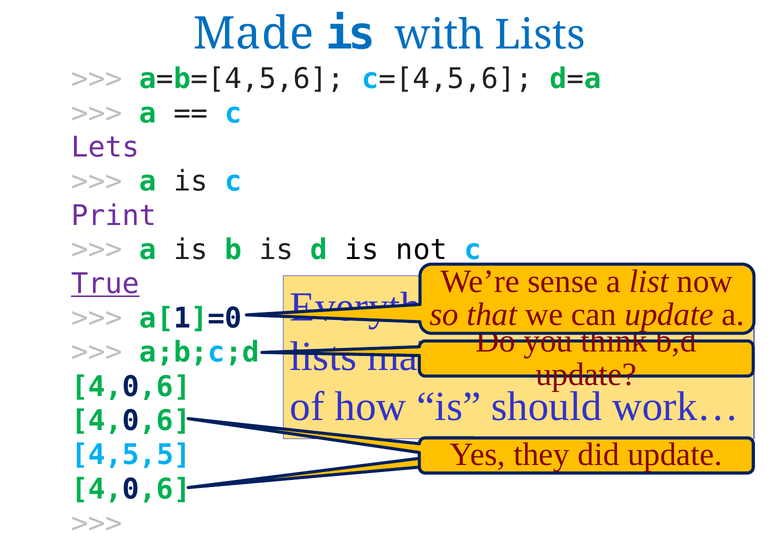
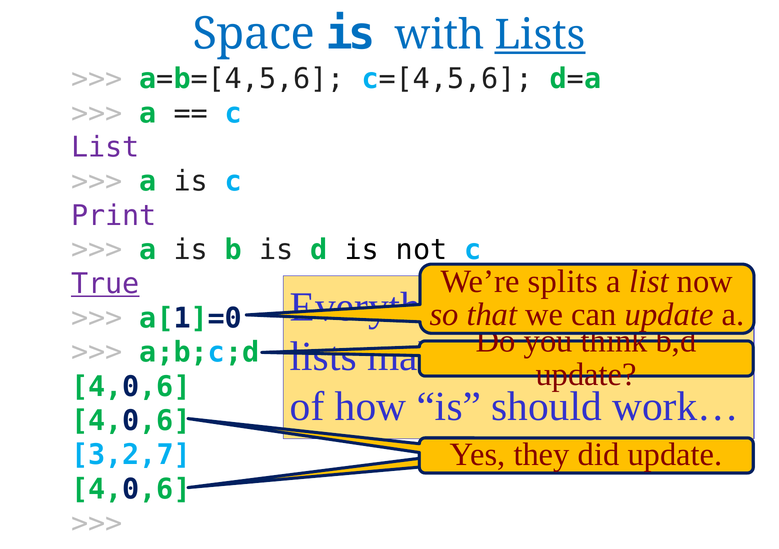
Made: Made -> Space
Lists at (540, 35) underline: none -> present
Lets at (105, 147): Lets -> List
We’re sense: sense -> splits
4,5,5: 4,5,5 -> 3,2,7
